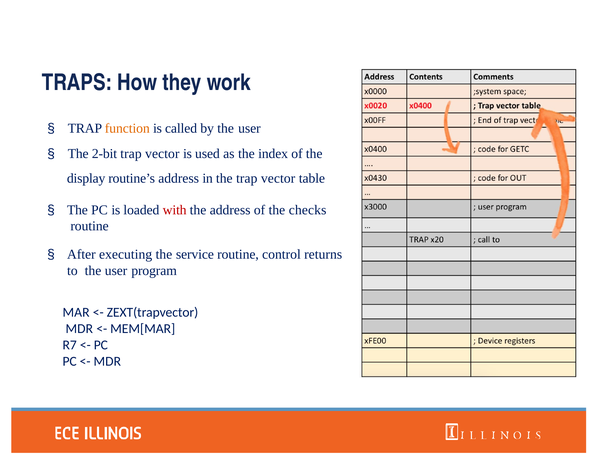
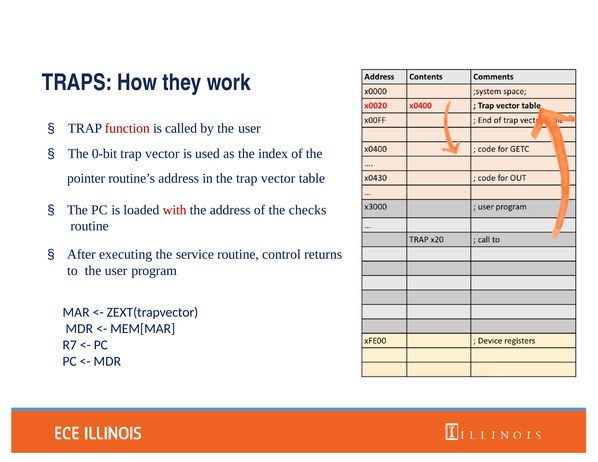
function colour: orange -> red
2-bit: 2-bit -> 0-bit
display: display -> pointer
